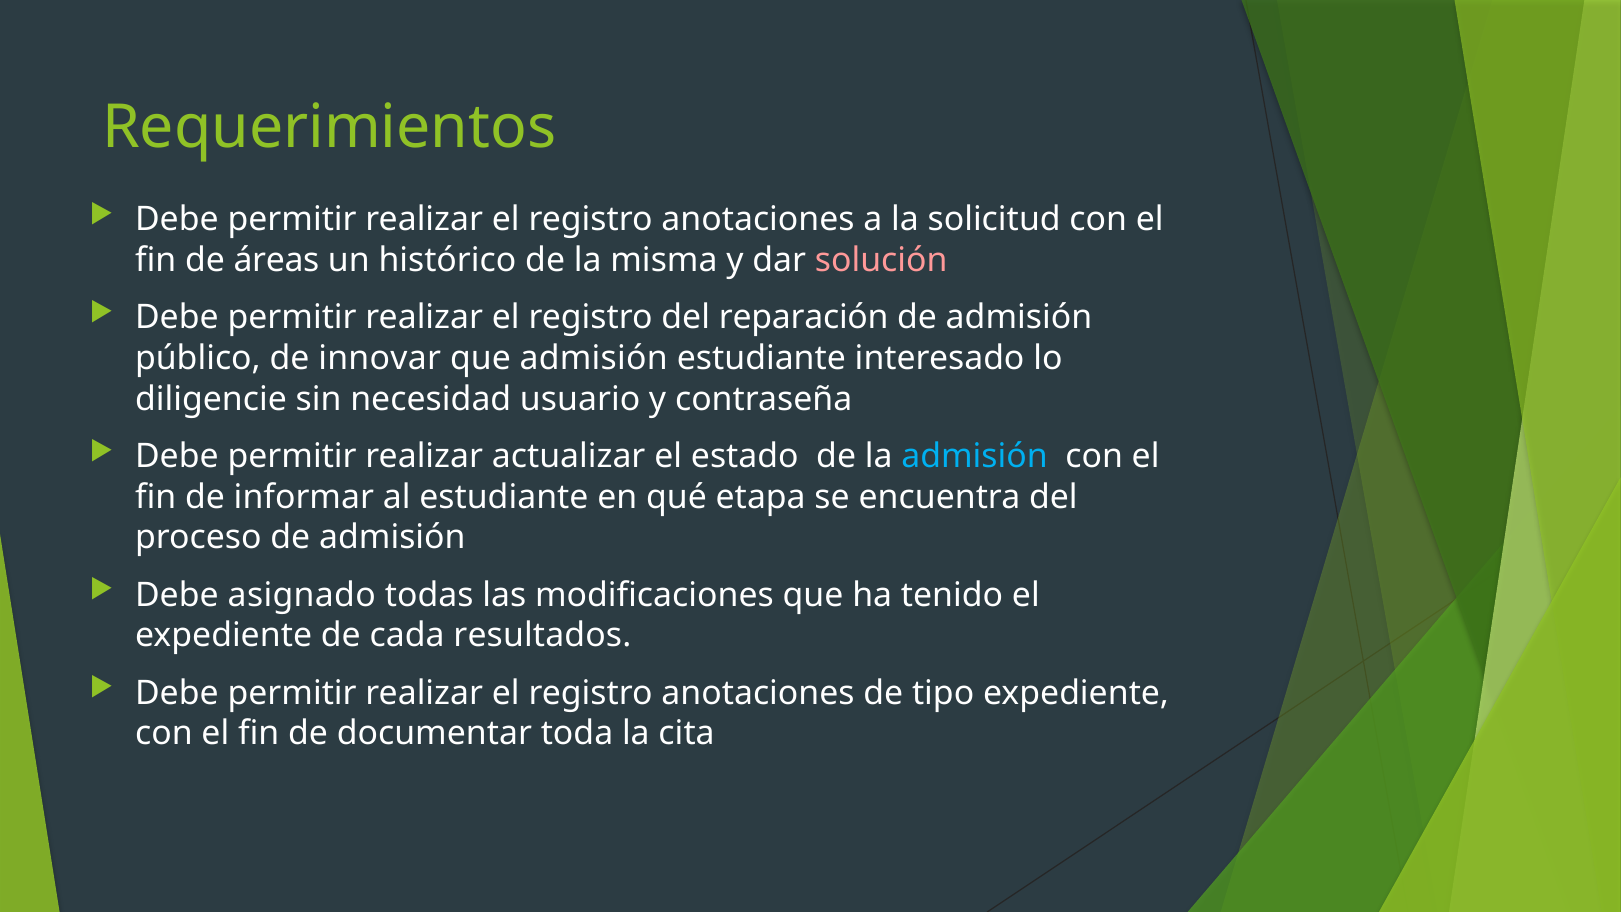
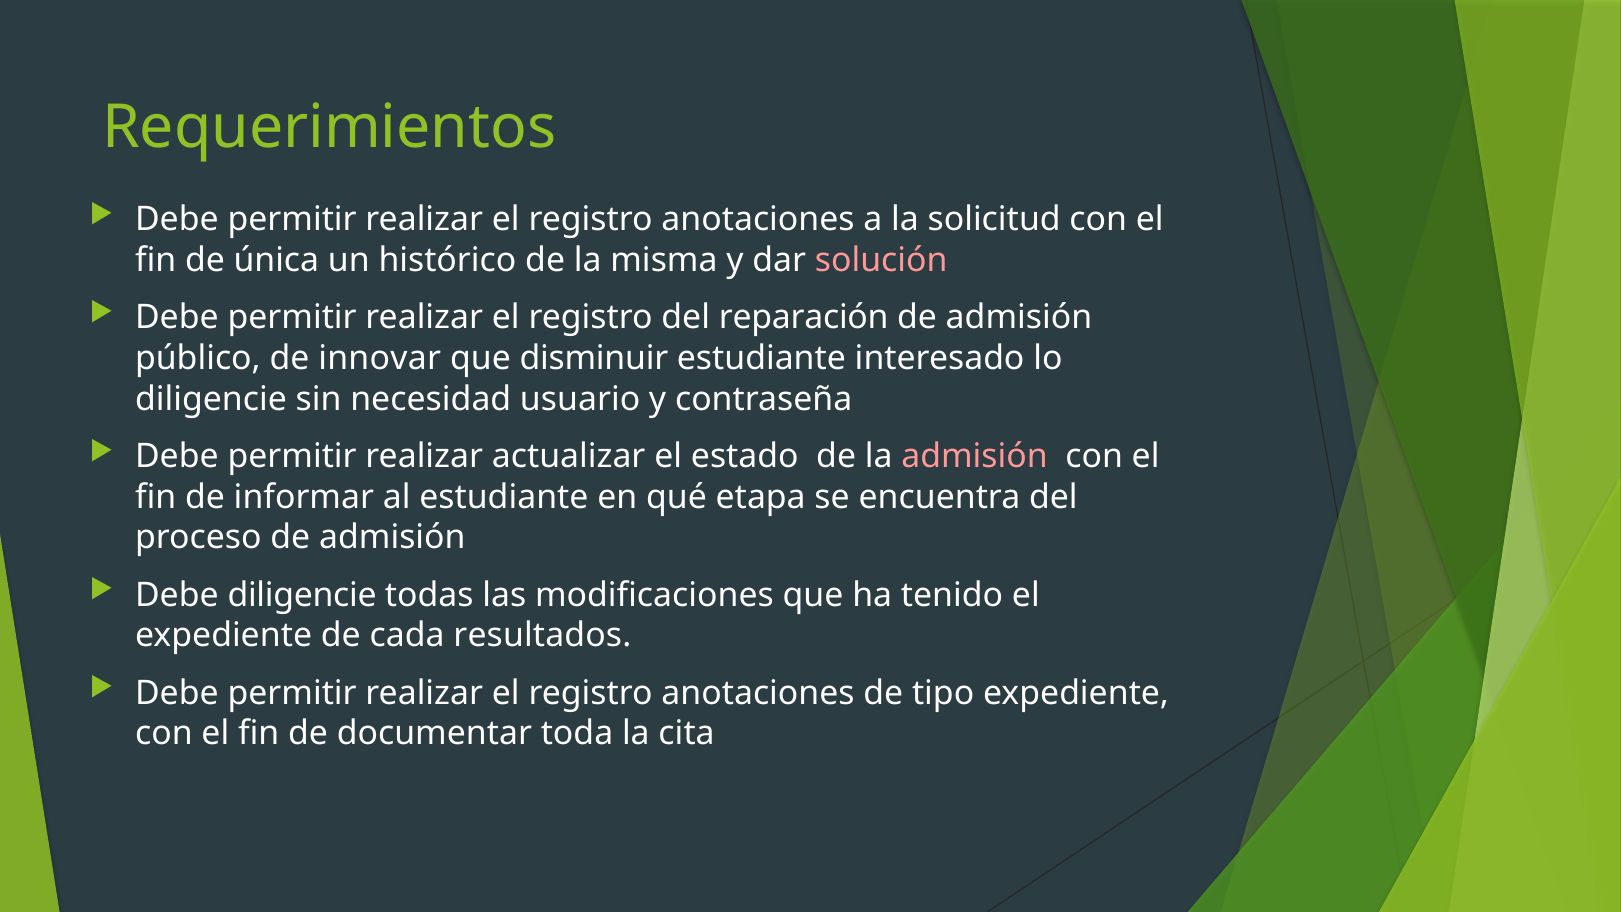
áreas: áreas -> única
que admisión: admisión -> disminuir
admisión at (975, 456) colour: light blue -> pink
Debe asignado: asignado -> diligencie
